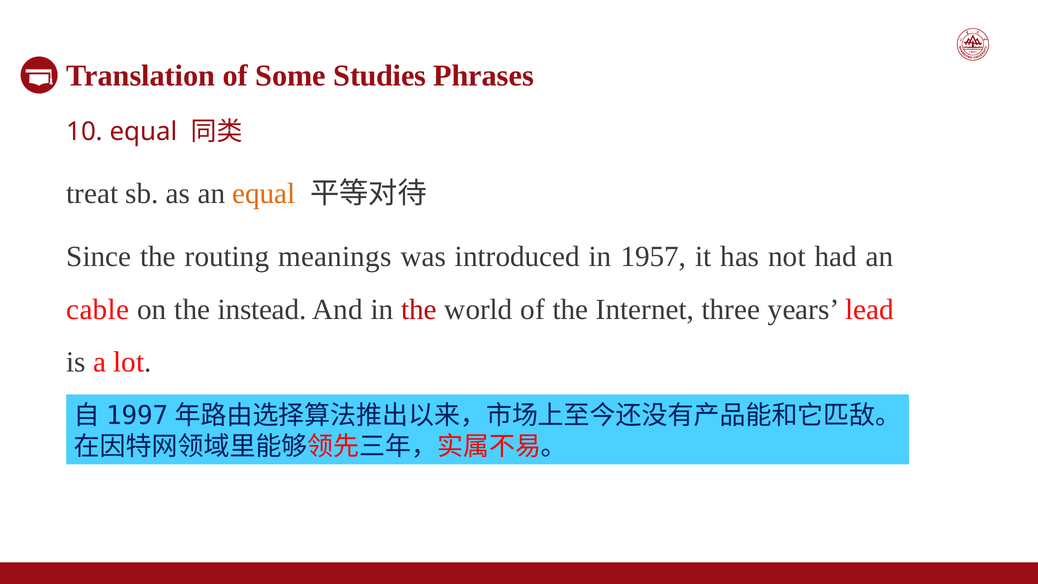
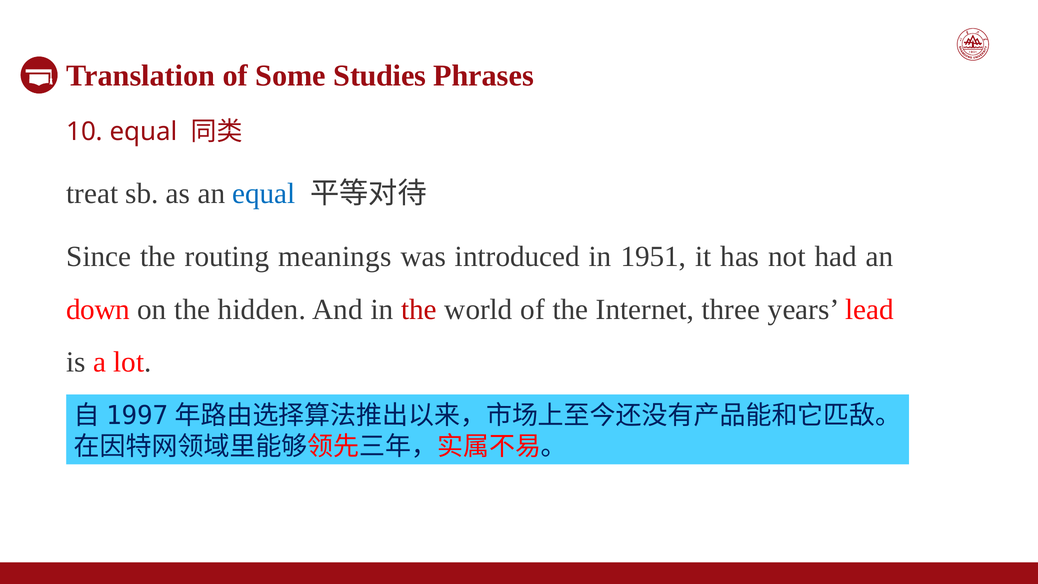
equal at (264, 193) colour: orange -> blue
1957: 1957 -> 1951
cable: cable -> down
instead: instead -> hidden
